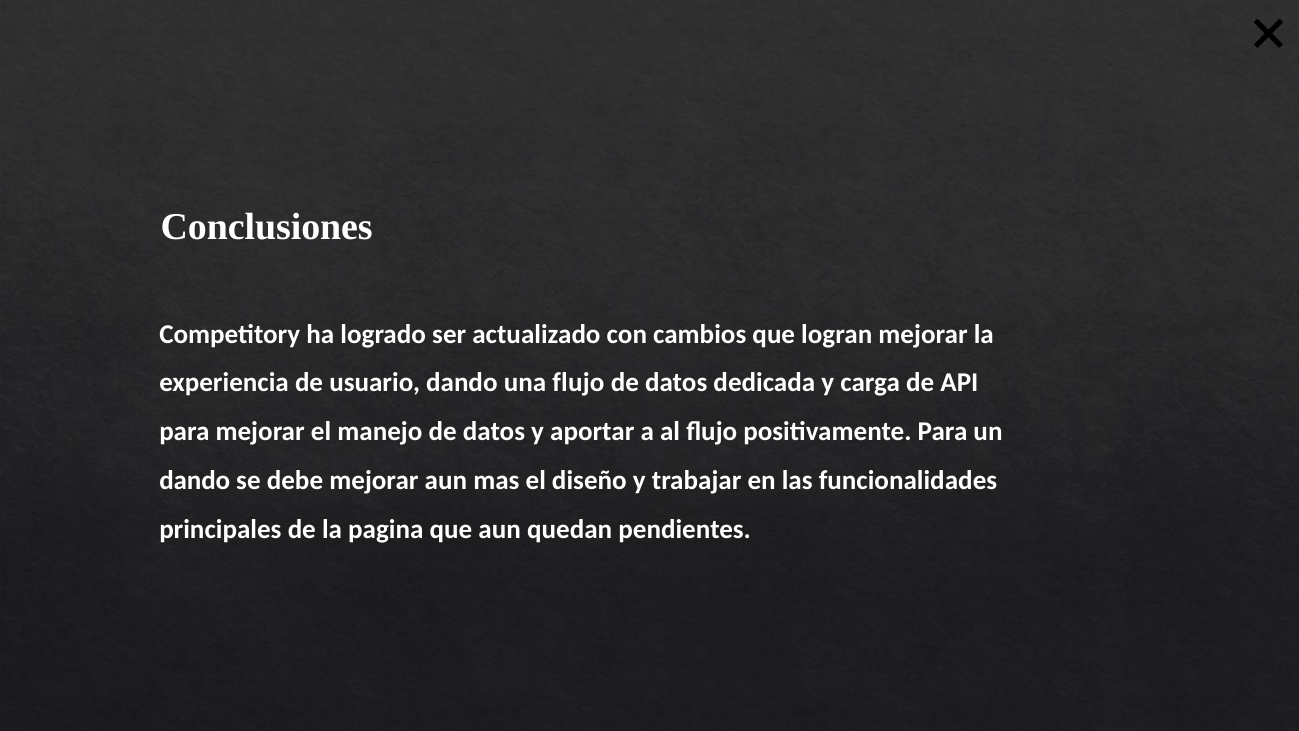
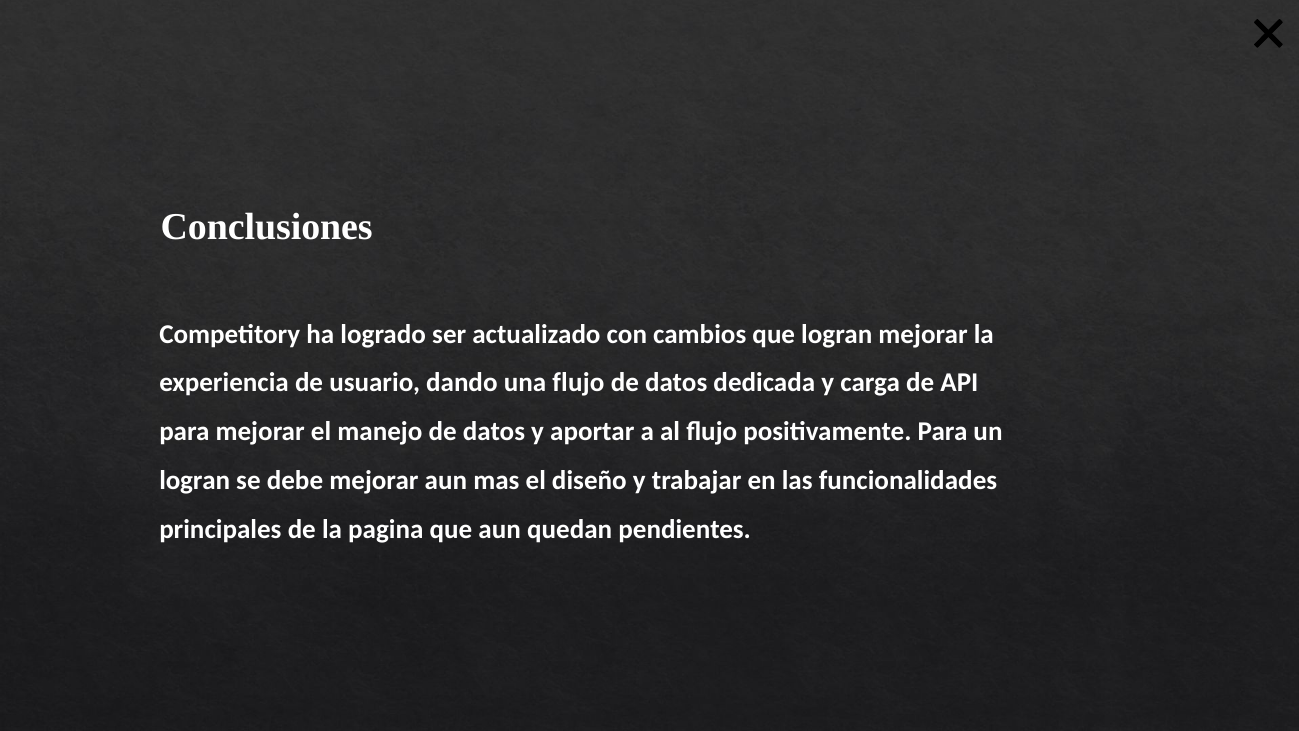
dando at (195, 480): dando -> logran
